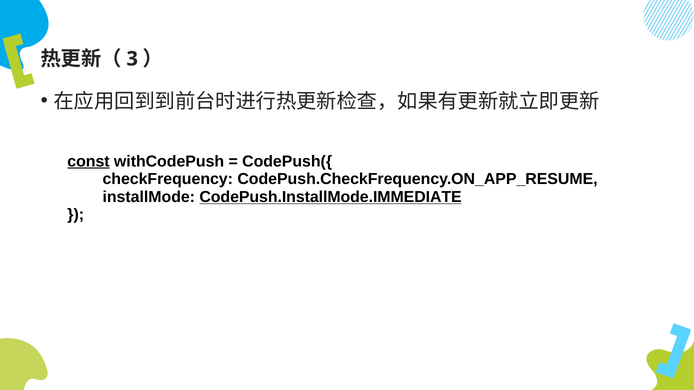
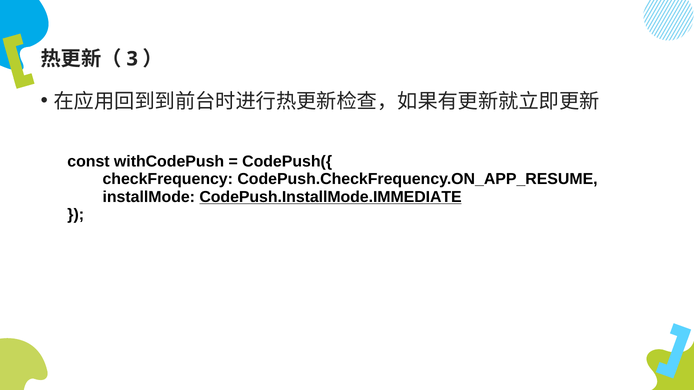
const underline: present -> none
